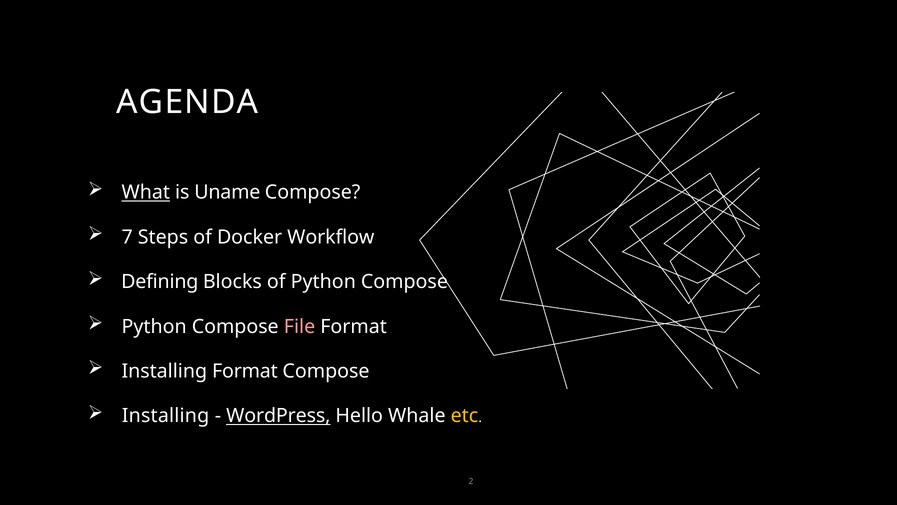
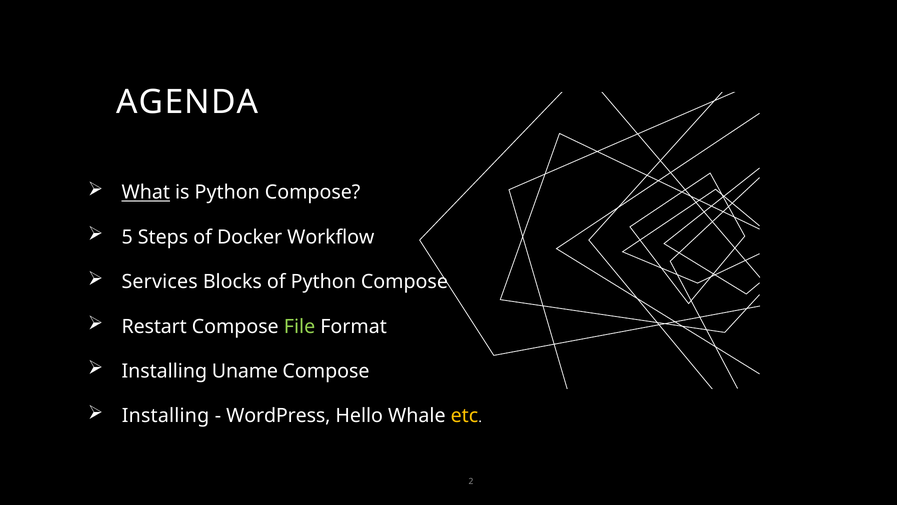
is Uname: Uname -> Python
7: 7 -> 5
Defining: Defining -> Services
Python at (154, 326): Python -> Restart
File colour: pink -> light green
Installing Format: Format -> Uname
WordPress underline: present -> none
